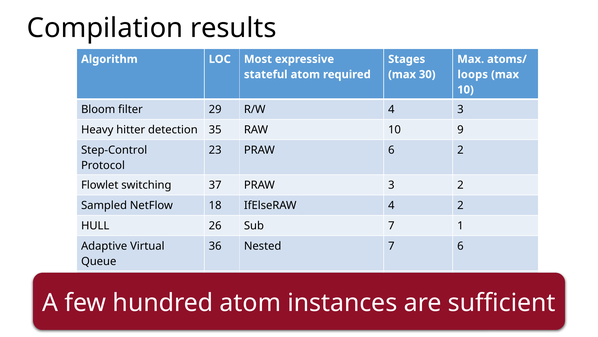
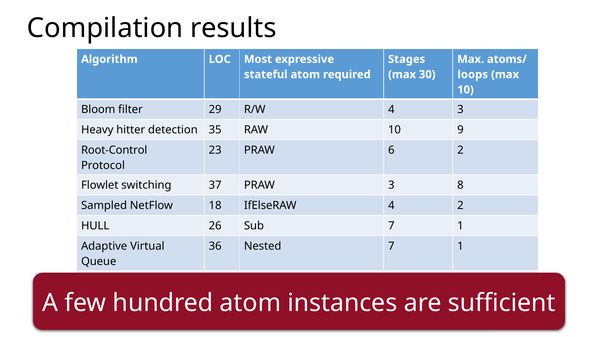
Step-Control: Step-Control -> Root-Control
3 2: 2 -> 8
Nested 7 6: 6 -> 1
